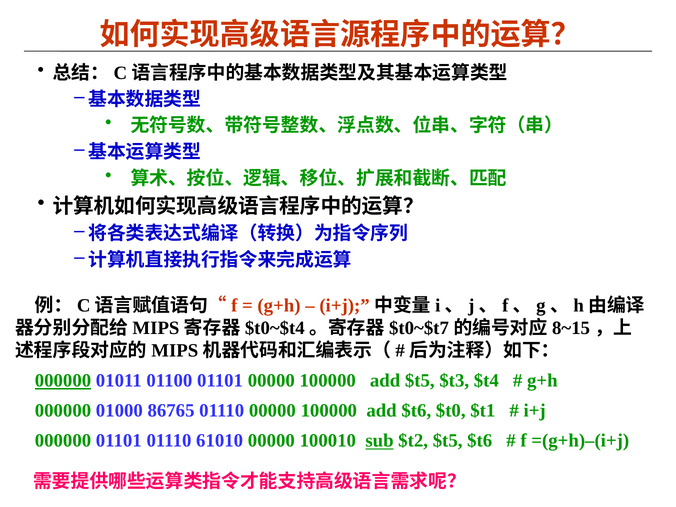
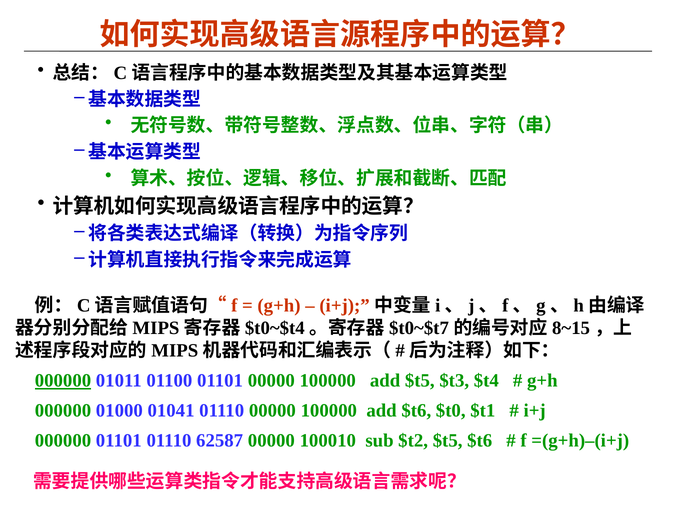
86765: 86765 -> 01041
61010: 61010 -> 62587
sub underline: present -> none
